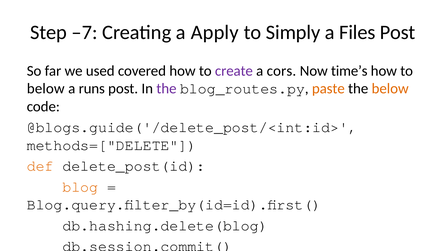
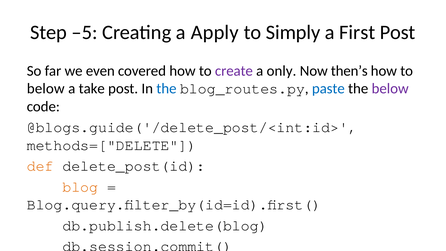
–7: –7 -> –5
Files: Files -> First
used: used -> even
cors: cors -> only
time’s: time’s -> then’s
a runs: runs -> take
the at (166, 89) colour: purple -> blue
paste colour: orange -> blue
below at (390, 89) colour: orange -> purple
db.hashing.delete(blog: db.hashing.delete(blog -> db.publish.delete(blog
